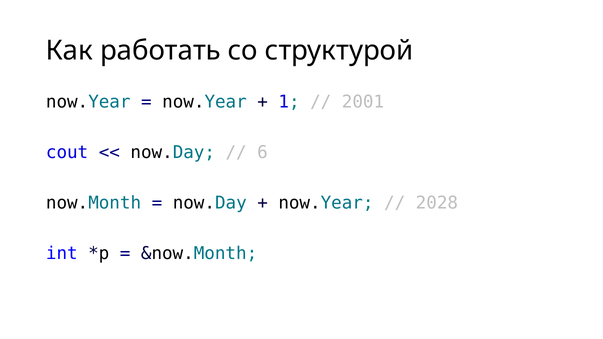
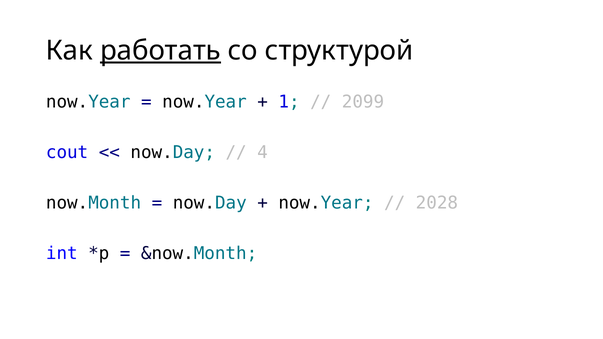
работать underline: none -> present
2001: 2001 -> 2099
6: 6 -> 4
